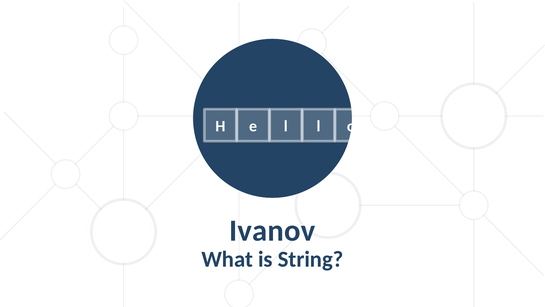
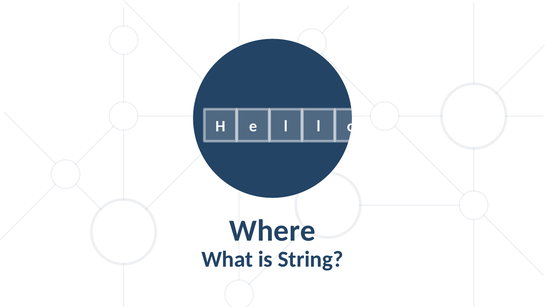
Ivanov: Ivanov -> Where
